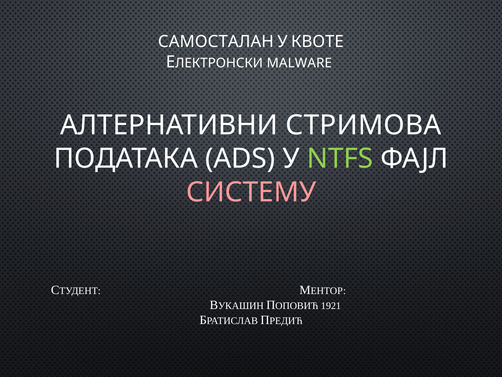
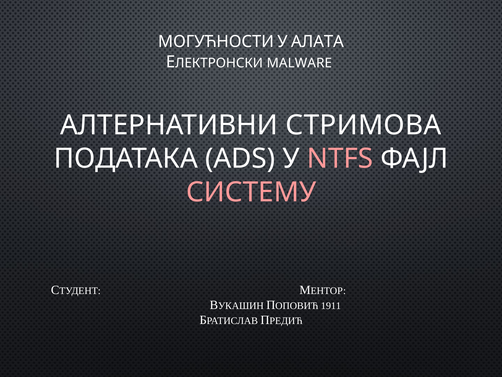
САМОСТАЛАН: САМОСТАЛАН -> МОГУЋНОСТИ
КВОТЕ: КВОТЕ -> АЛАТА
NTFS colour: light green -> pink
1921: 1921 -> 1911
